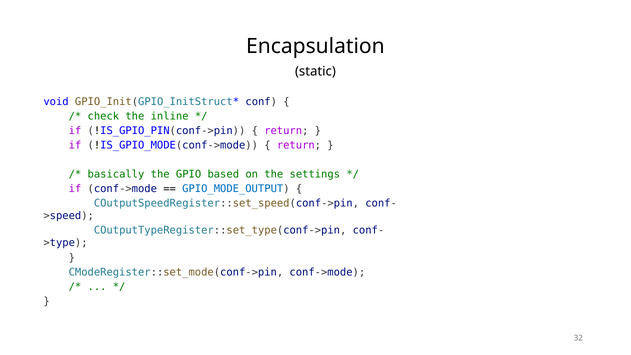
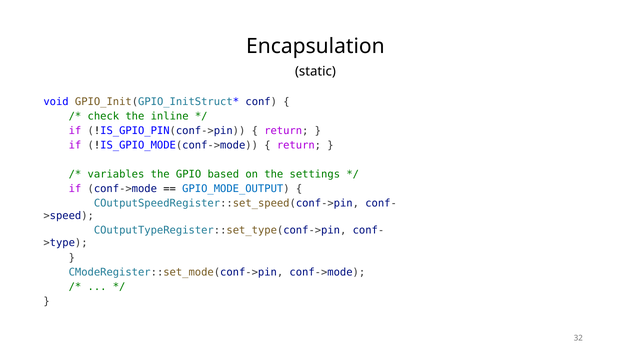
basically: basically -> variables
